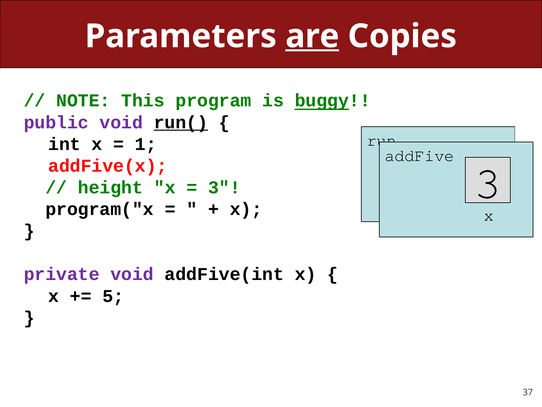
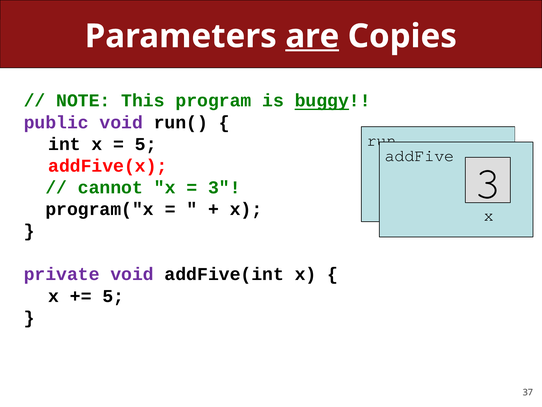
run( underline: present -> none
1 at (146, 144): 1 -> 5
height: height -> cannot
